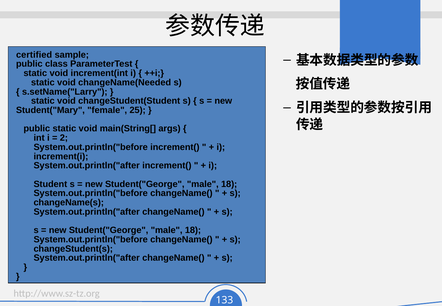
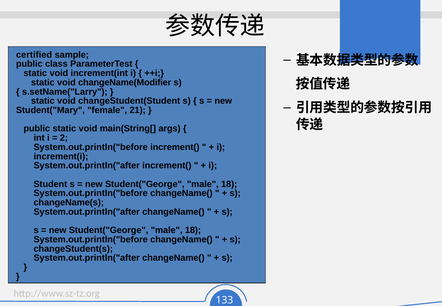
changeName(Needed: changeName(Needed -> changeName(Modifier
25: 25 -> 21
